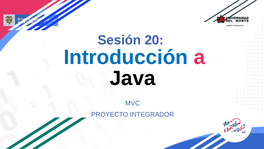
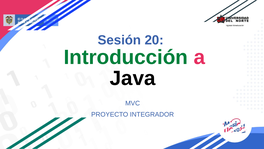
Introducción colour: blue -> green
